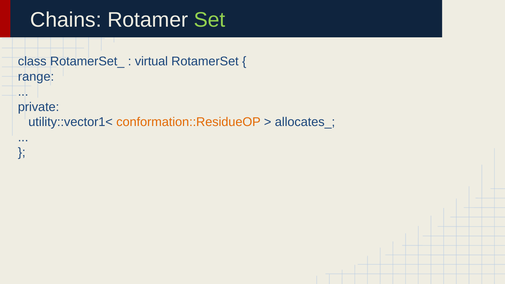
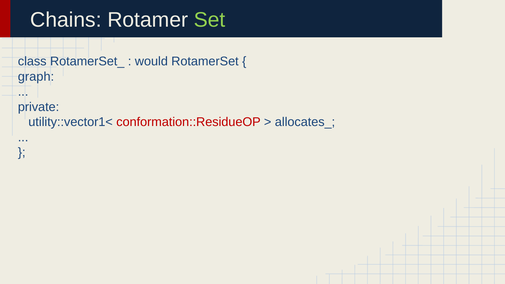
virtual: virtual -> would
range: range -> graph
conformation::ResidueOP colour: orange -> red
